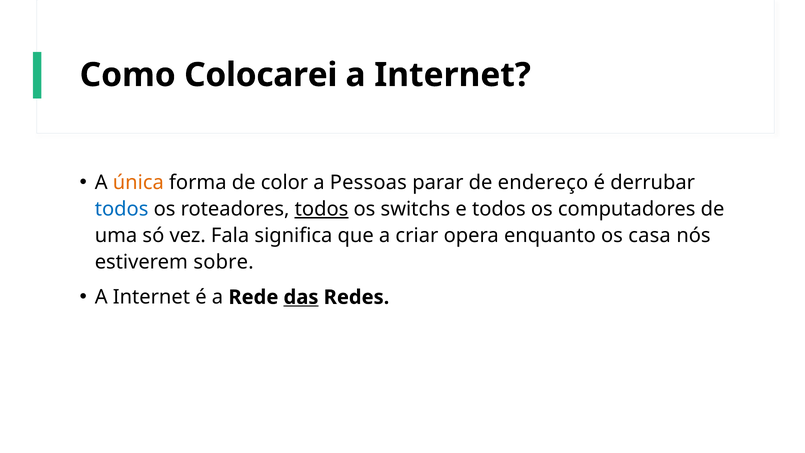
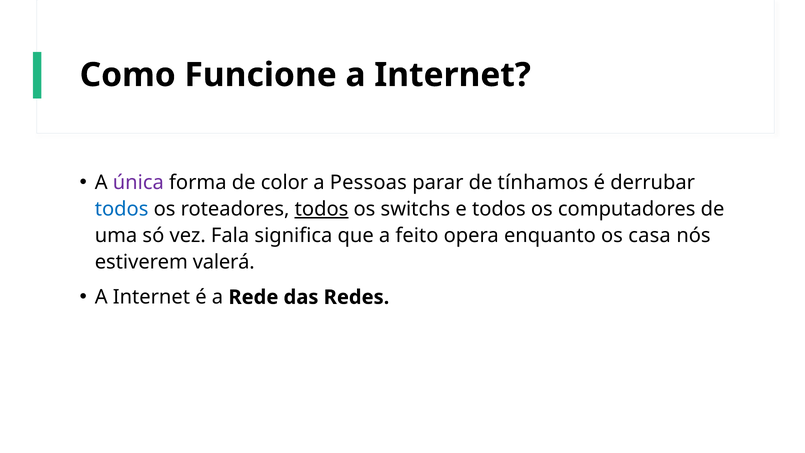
Colocarei: Colocarei -> Funcione
única colour: orange -> purple
endereço: endereço -> tínhamos
criar: criar -> feito
sobre: sobre -> valerá
das underline: present -> none
